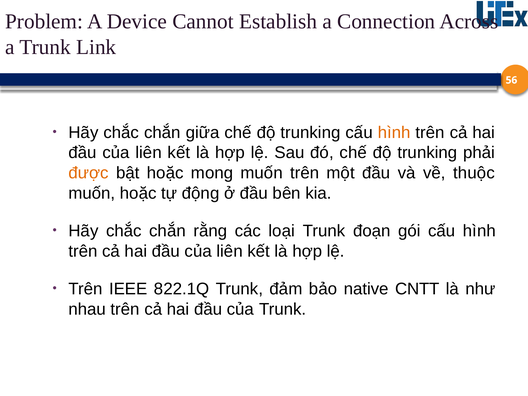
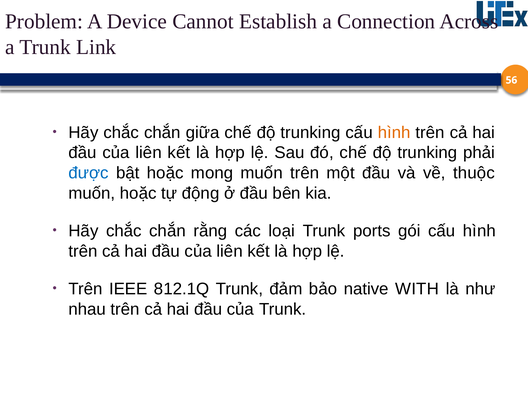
được colour: orange -> blue
đoạn: đoạn -> ports
822.1Q: 822.1Q -> 812.1Q
CNTT: CNTT -> WITH
